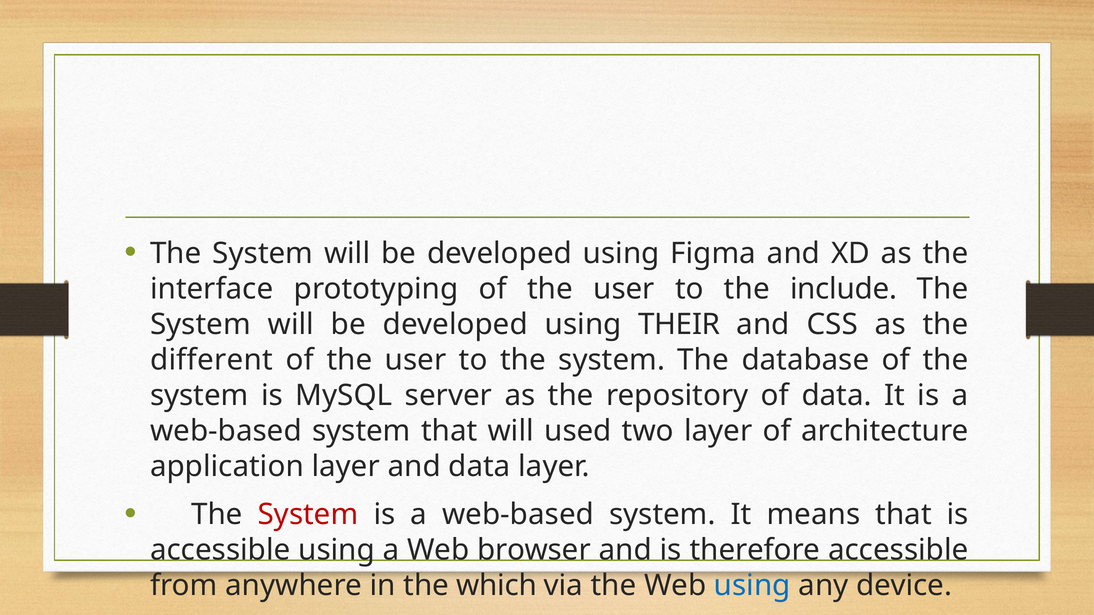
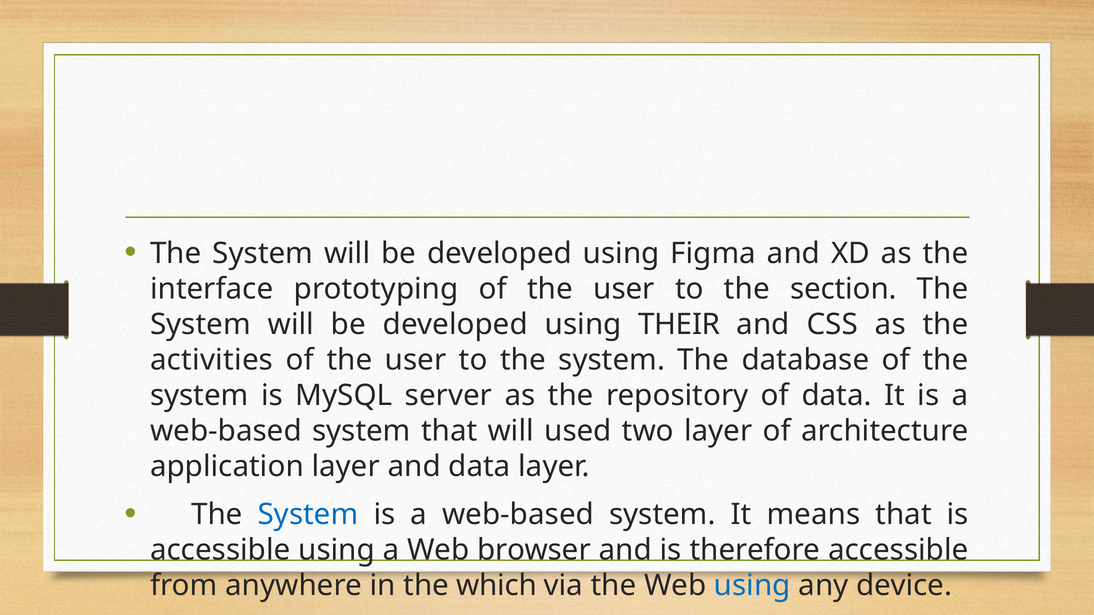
include: include -> section
different: different -> activities
System at (308, 515) colour: red -> blue
